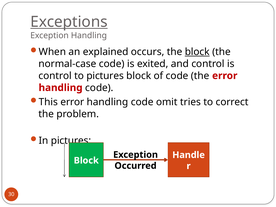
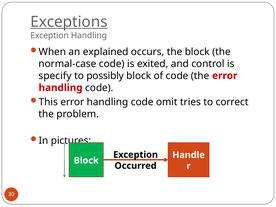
block at (197, 52) underline: present -> none
control at (55, 76): control -> specify
to pictures: pictures -> possibly
